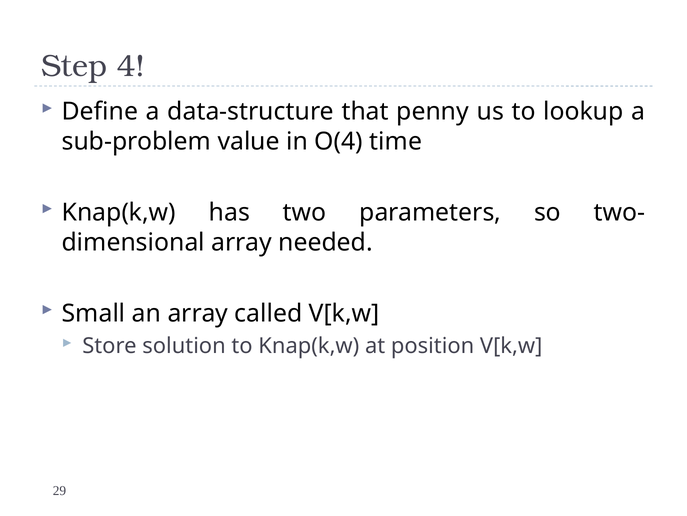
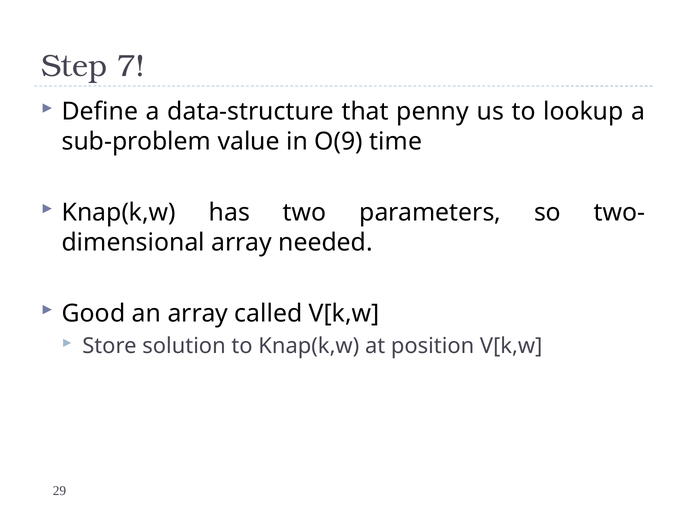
4: 4 -> 7
O(4: O(4 -> O(9
Small: Small -> Good
